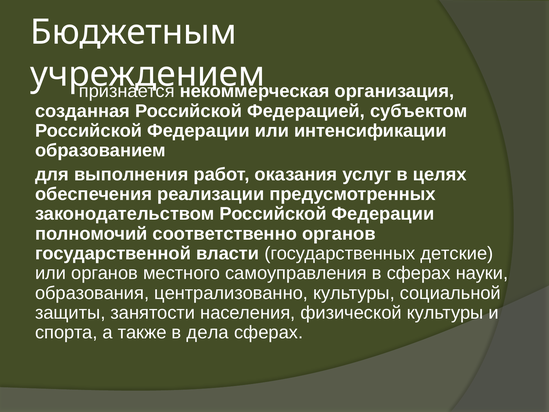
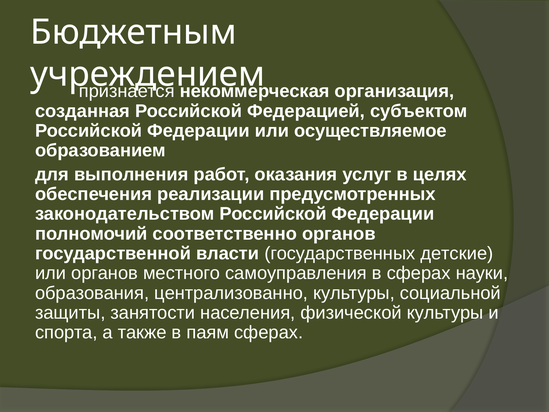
интенсификации: интенсификации -> осуществляемое
дела: дела -> паям
